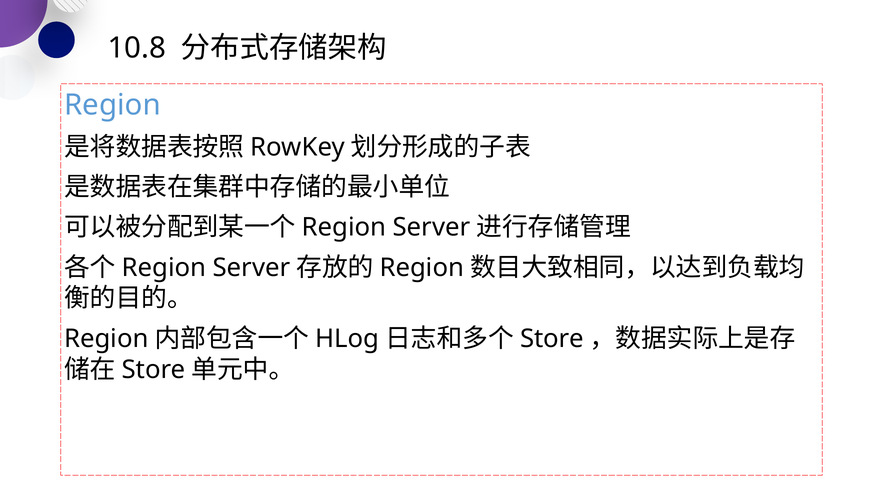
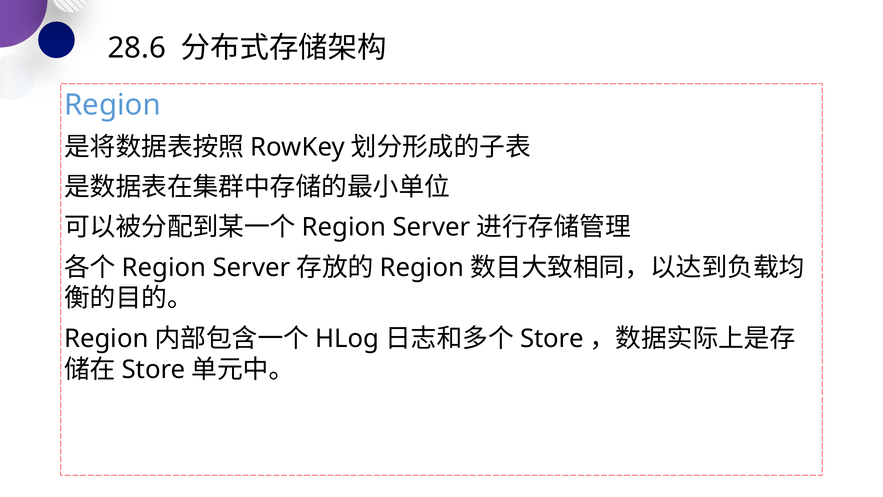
10.8: 10.8 -> 28.6
